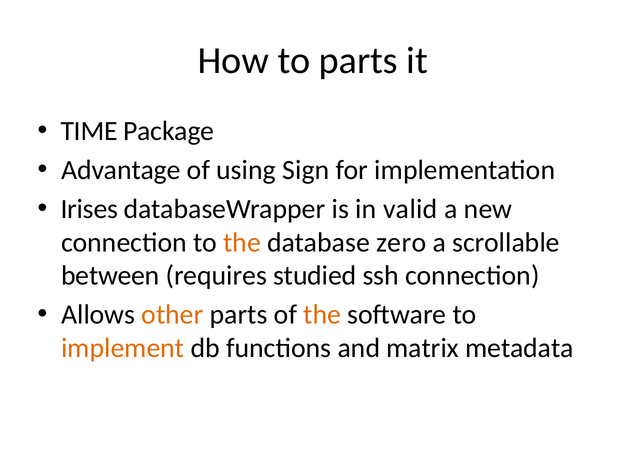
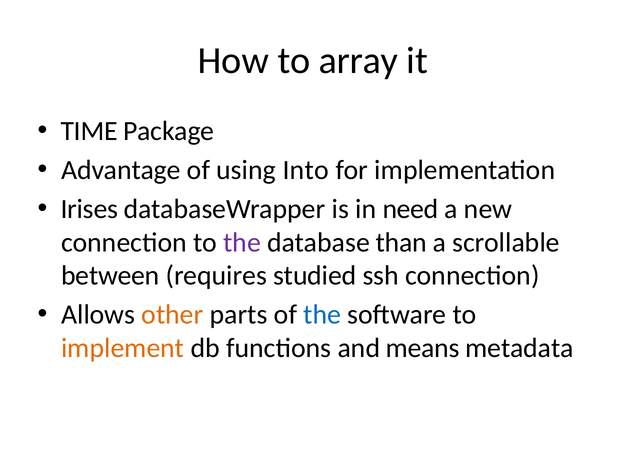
to parts: parts -> array
Sign: Sign -> Into
valid: valid -> need
the at (242, 243) colour: orange -> purple
zero: zero -> than
the at (322, 315) colour: orange -> blue
matrix: matrix -> means
